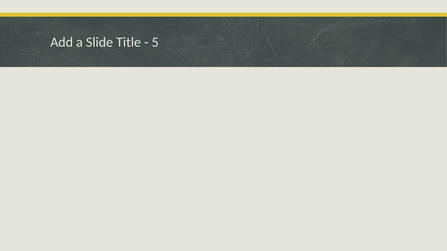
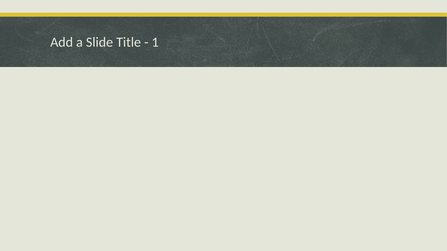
5: 5 -> 1
